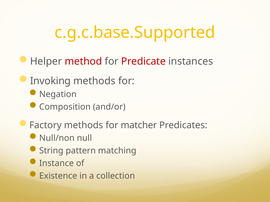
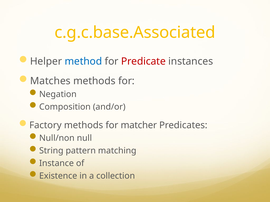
c.g.c.base.Supported: c.g.c.base.Supported -> c.g.c.base.Associated
method colour: red -> blue
Invoking: Invoking -> Matches
